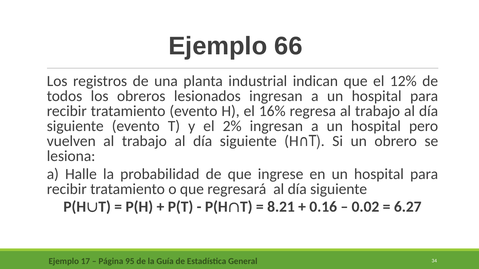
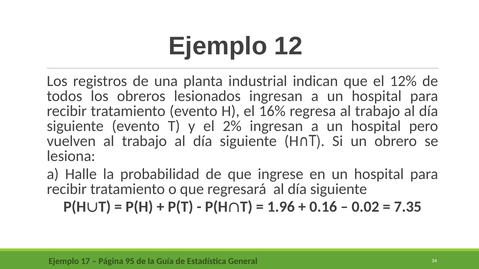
66: 66 -> 12
8.21: 8.21 -> 1.96
6.27: 6.27 -> 7.35
